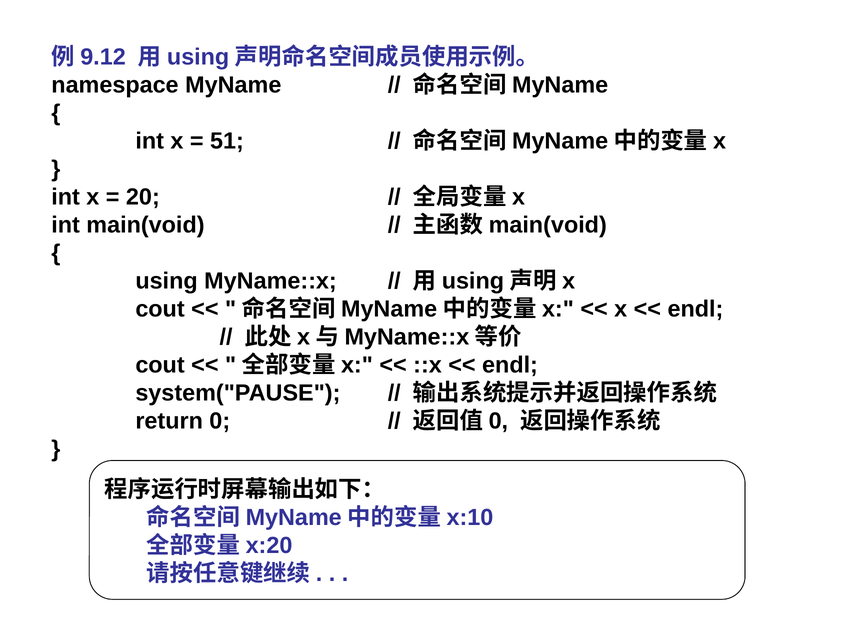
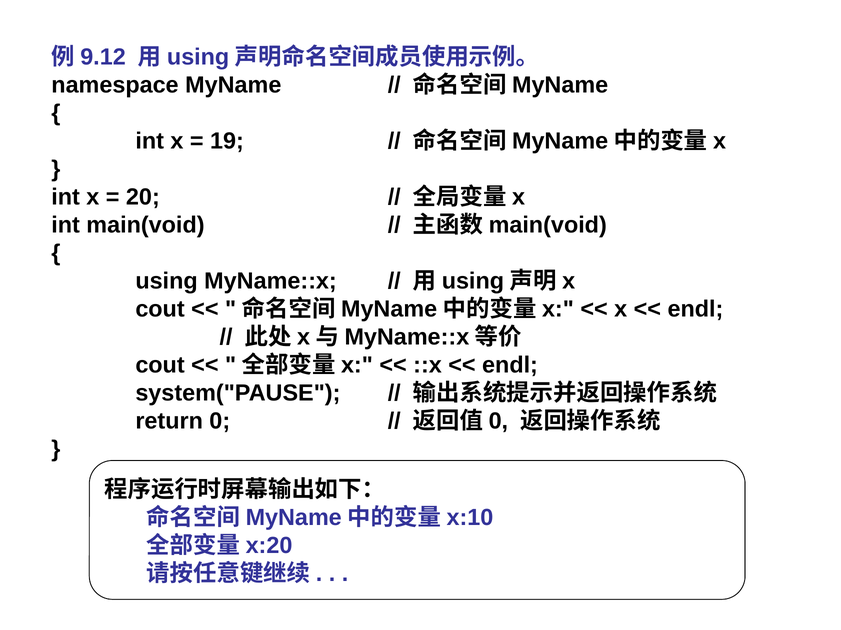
51: 51 -> 19
